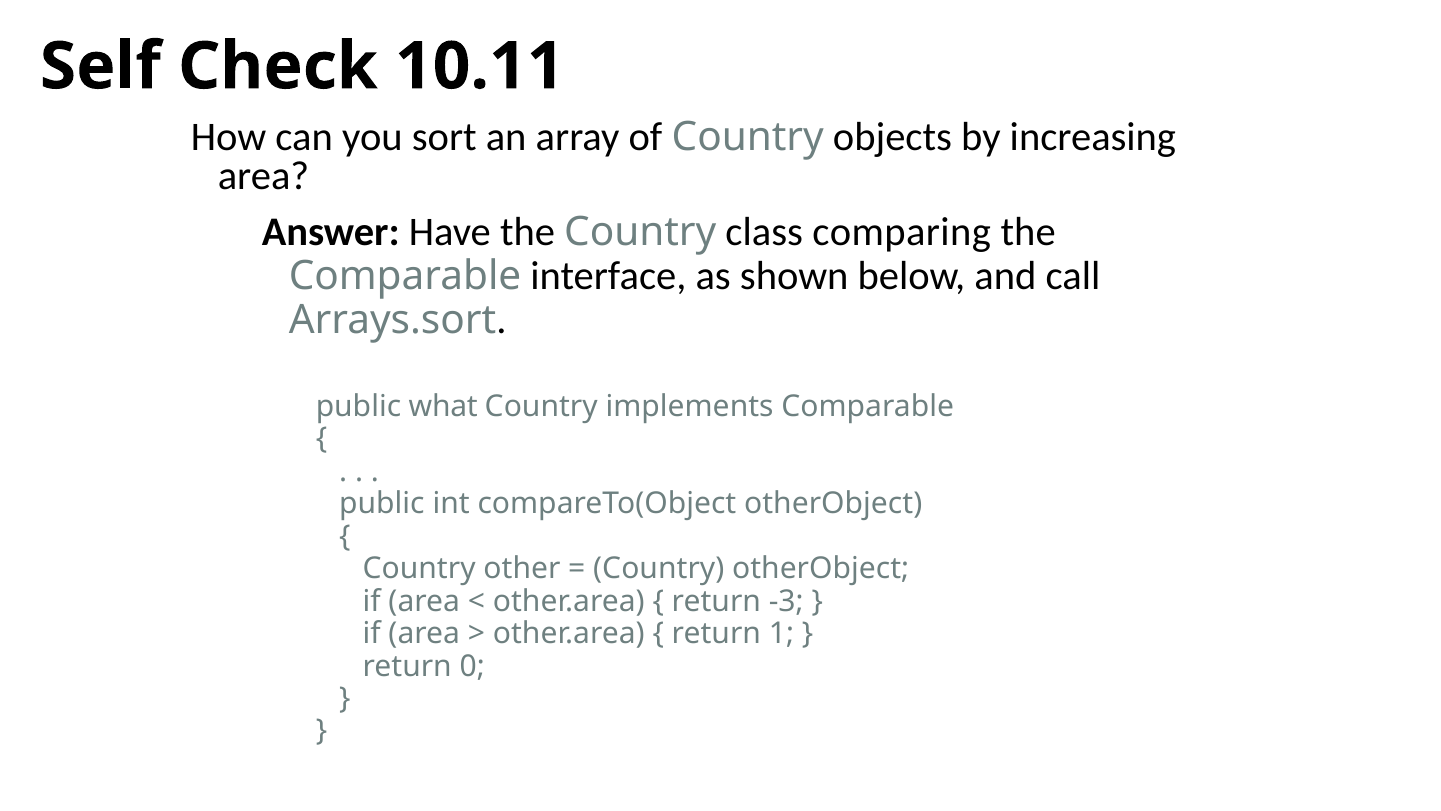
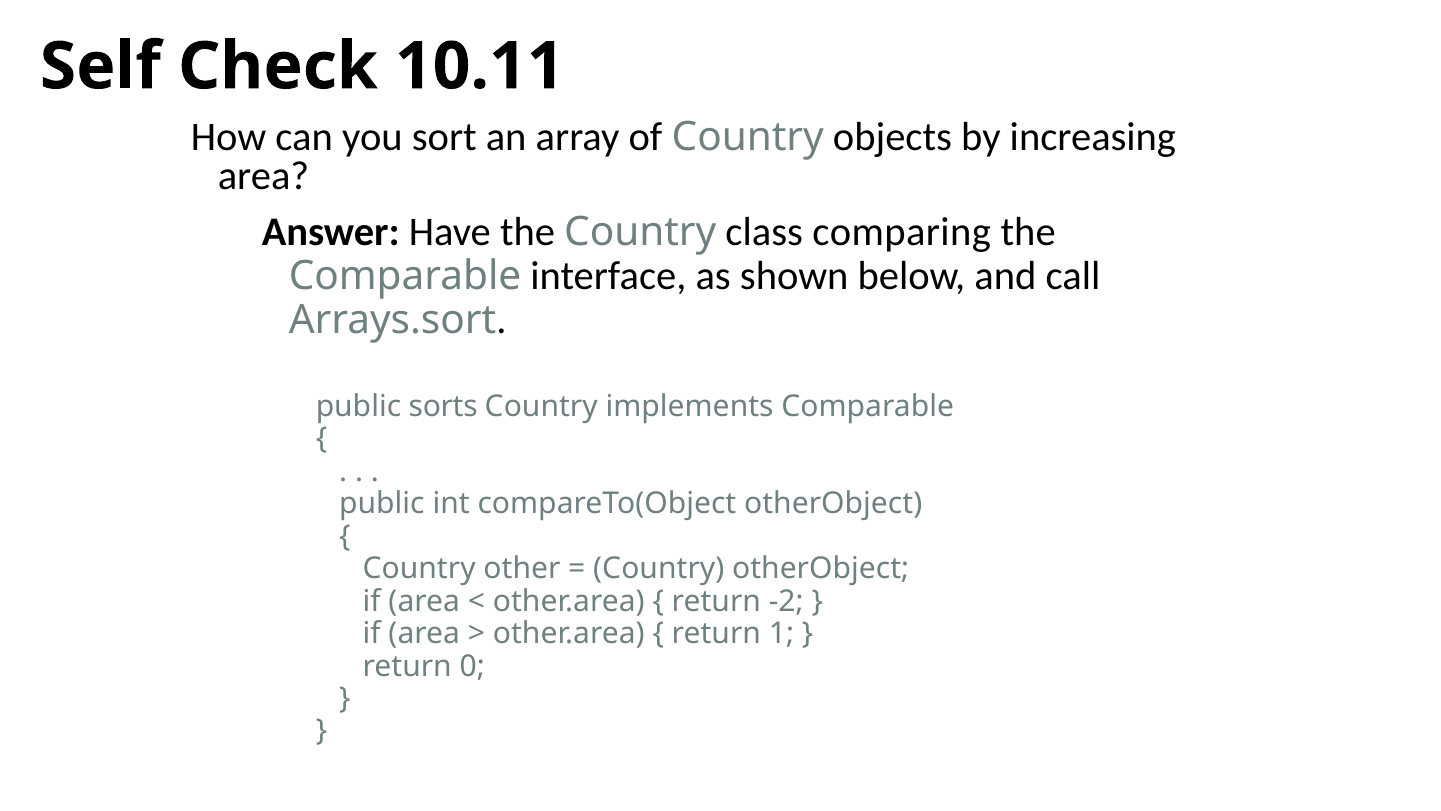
what: what -> sorts
-3: -3 -> -2
